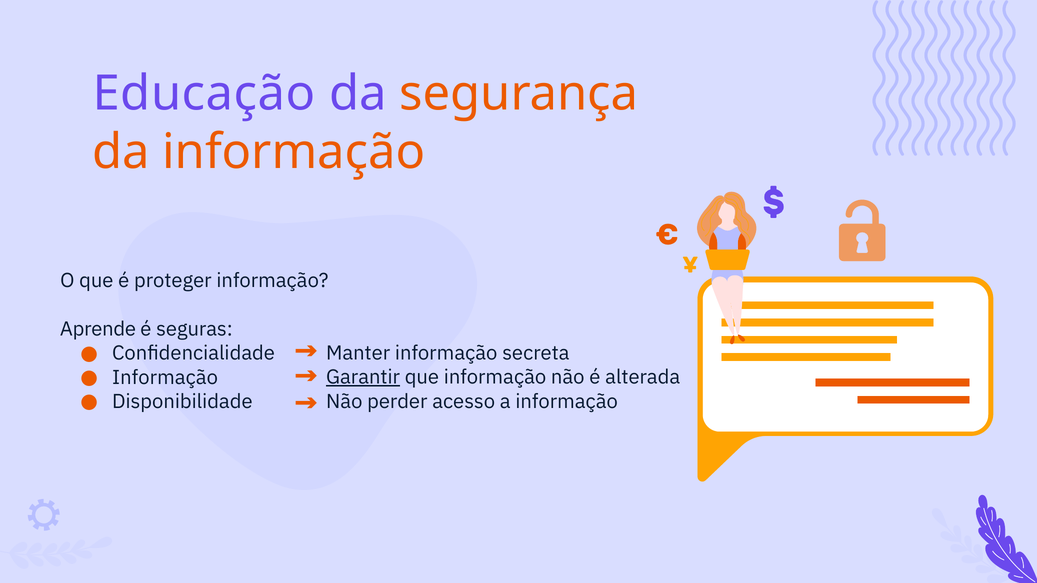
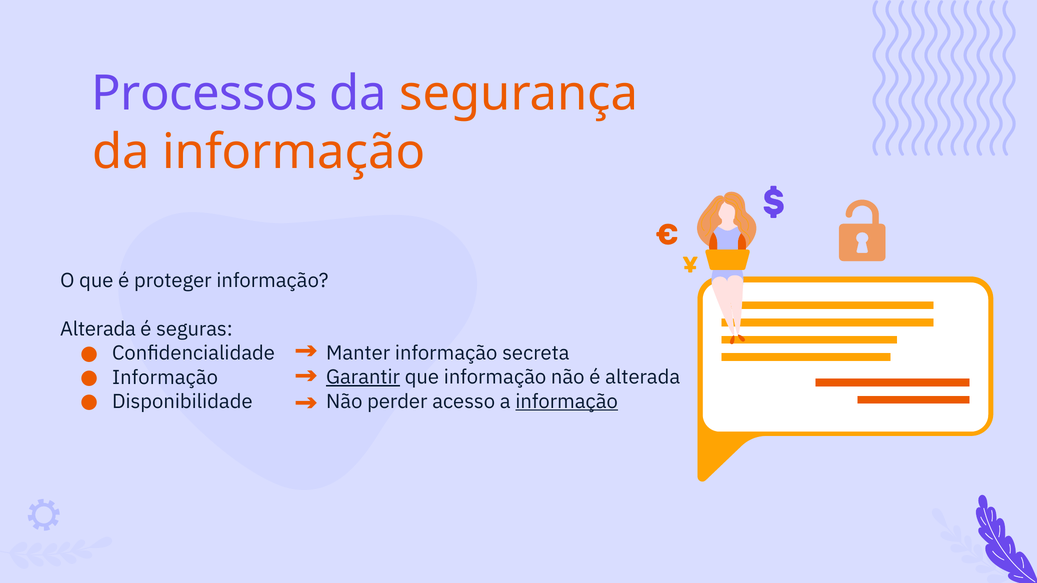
Educação: Educação -> Processos
Aprende at (98, 329): Aprende -> Alterada
informação at (567, 402) underline: none -> present
